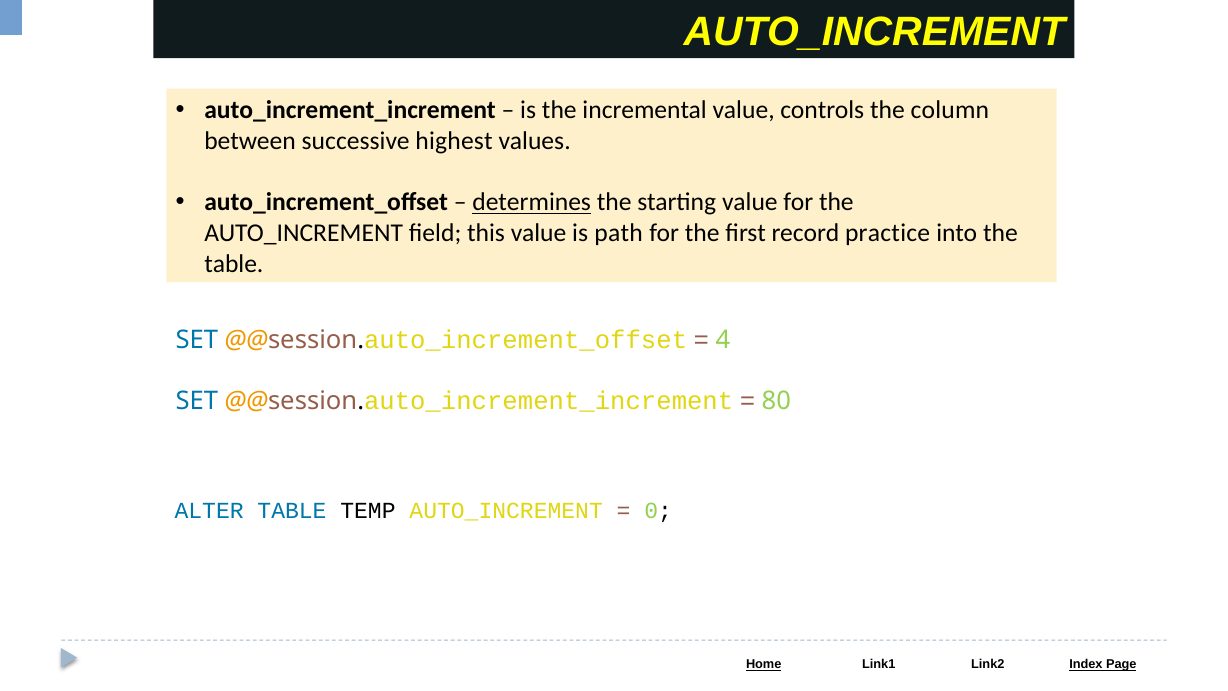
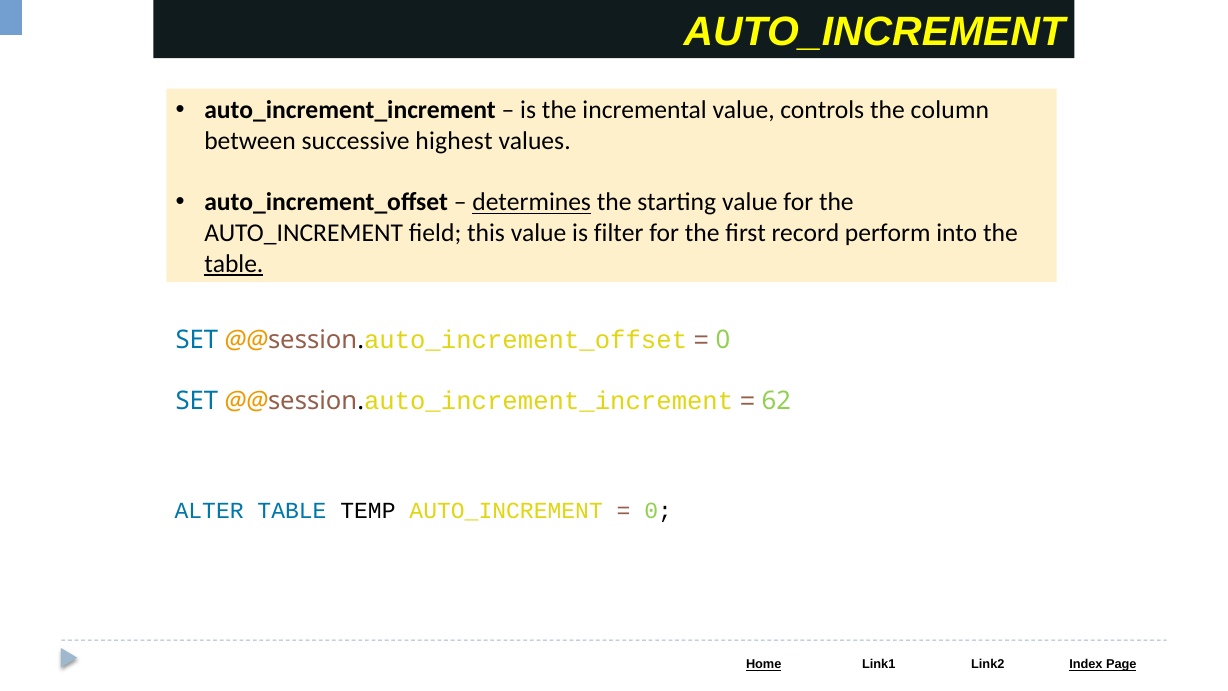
path: path -> filter
practice: practice -> perform
table at (234, 264) underline: none -> present
4 at (723, 339): 4 -> 0
80: 80 -> 62
